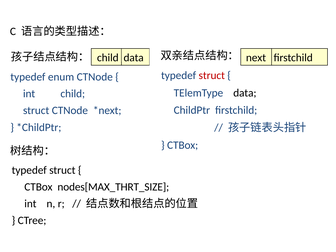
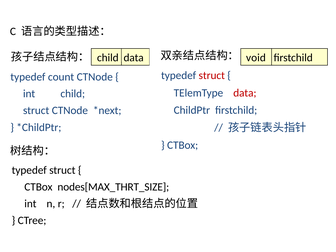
next: next -> void
enum: enum -> count
data at (245, 93) colour: black -> red
